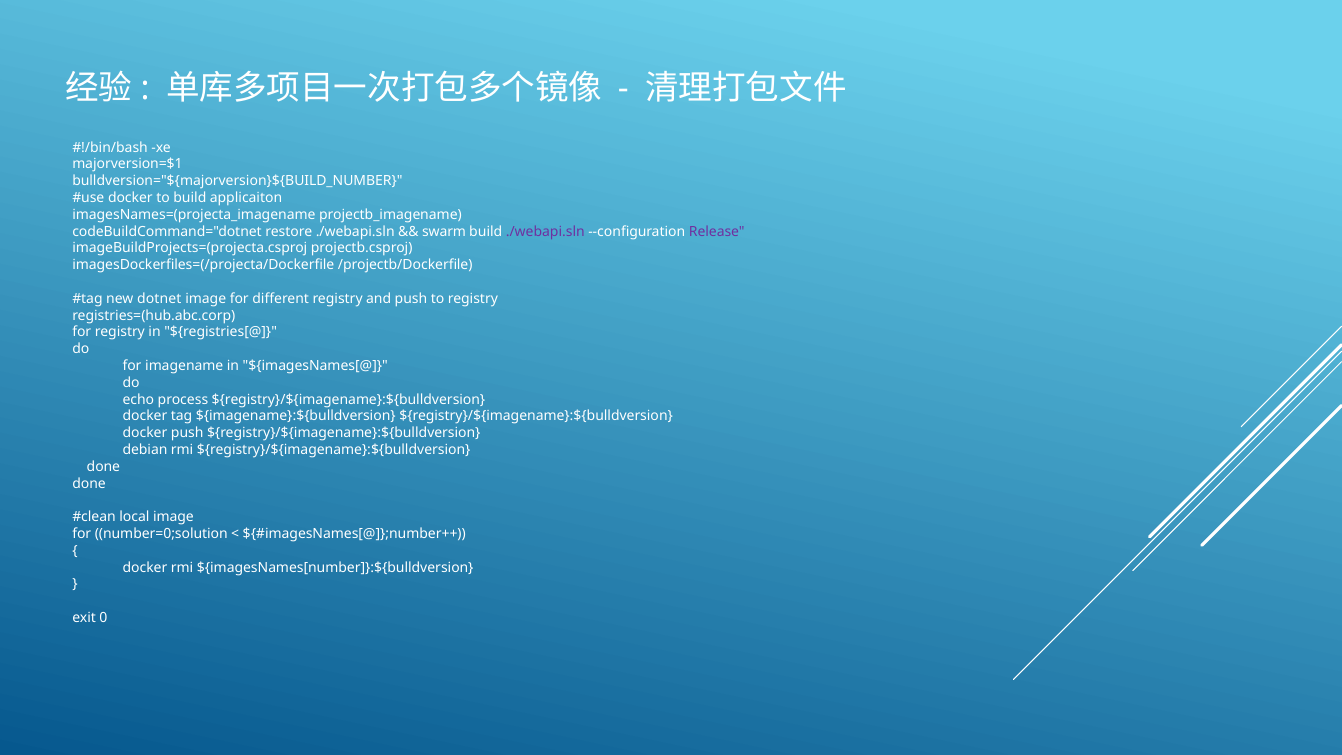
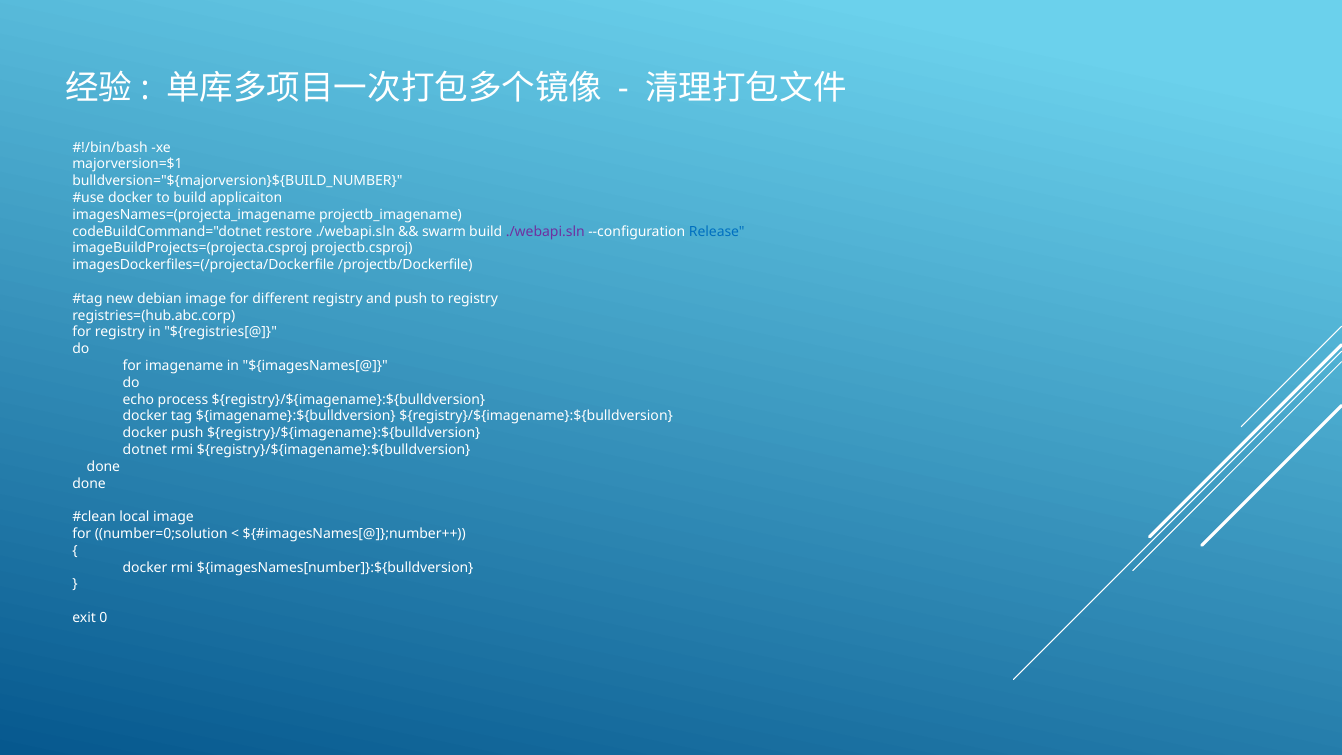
Release colour: purple -> blue
dotnet: dotnet -> debian
debian: debian -> dotnet
